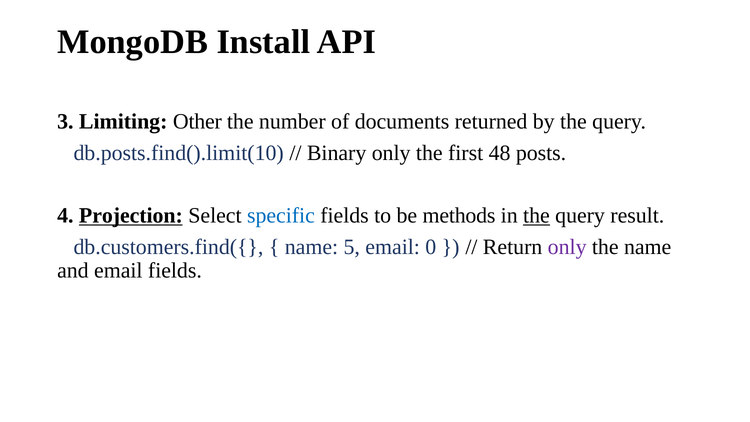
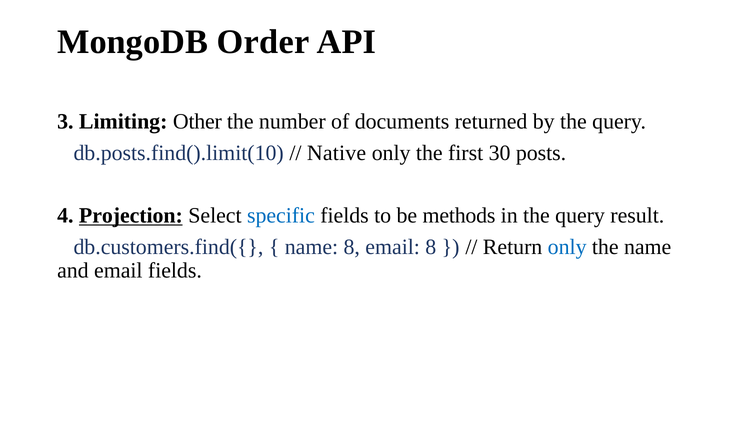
Install: Install -> Order
Binary: Binary -> Native
48: 48 -> 30
the at (536, 216) underline: present -> none
name 5: 5 -> 8
email 0: 0 -> 8
only at (567, 247) colour: purple -> blue
